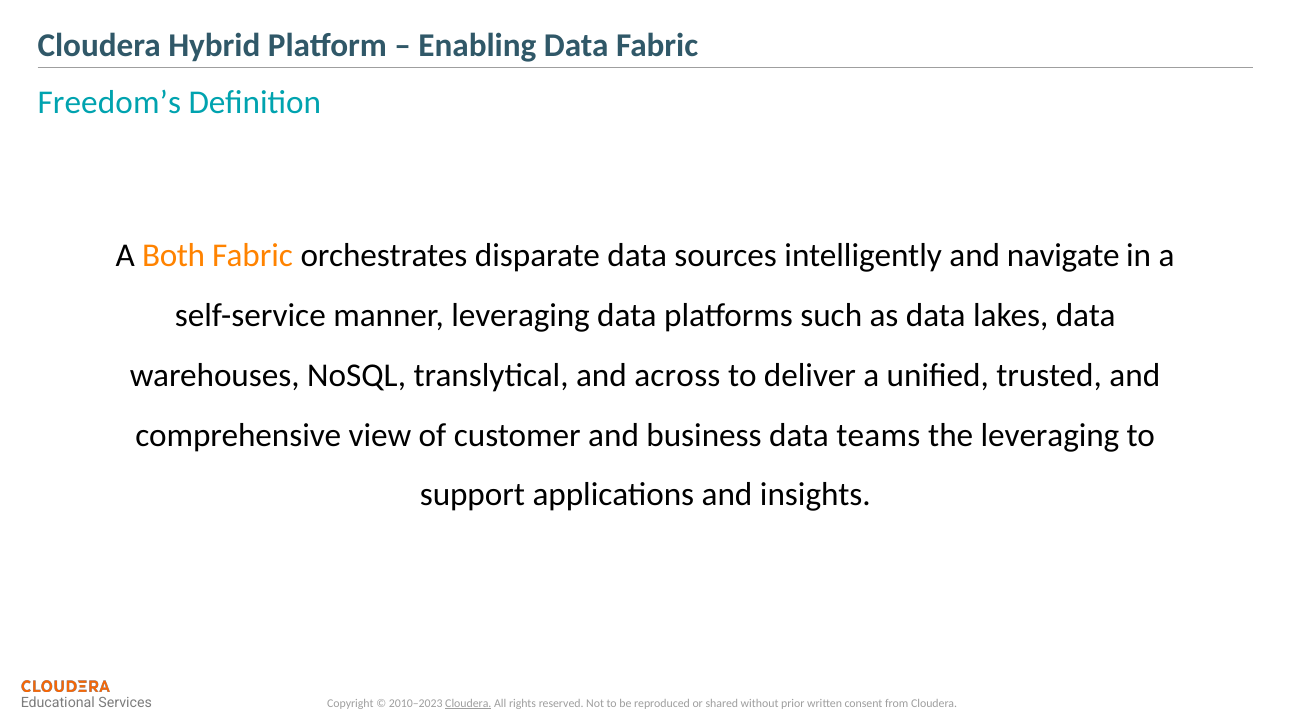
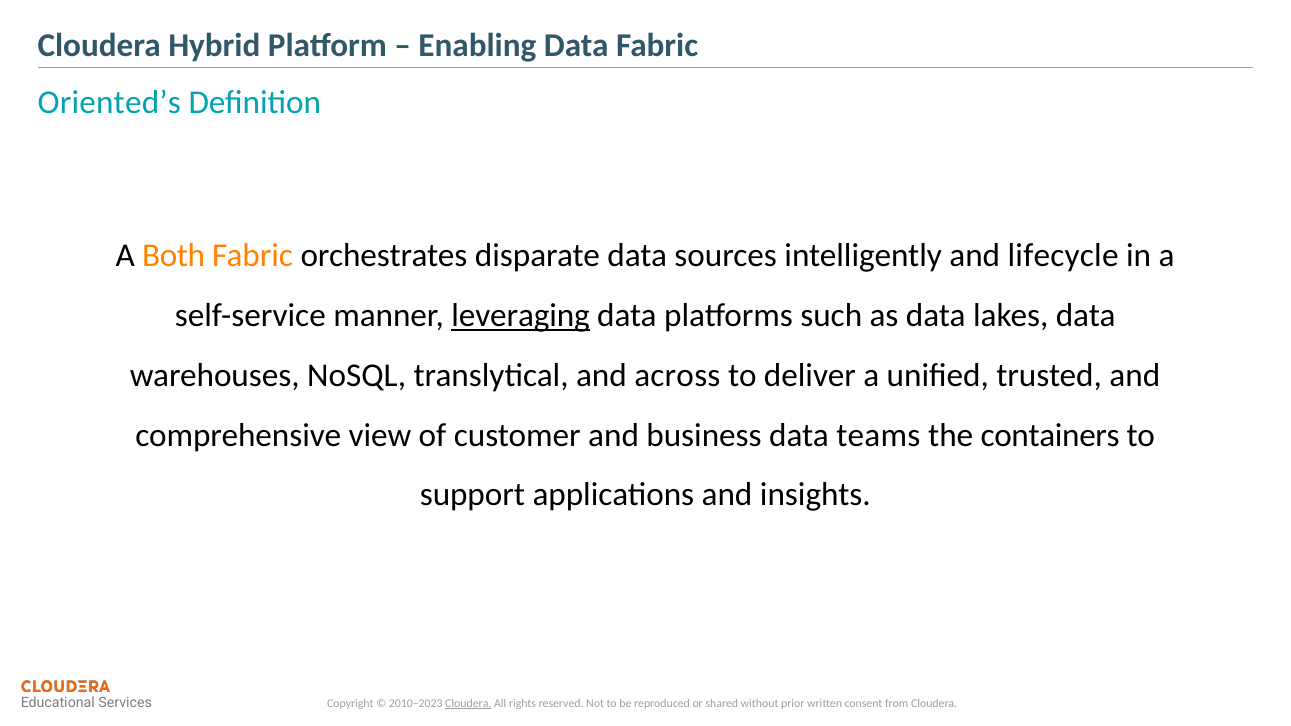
Freedom’s: Freedom’s -> Oriented’s
navigate: navigate -> lifecycle
leveraging at (521, 316) underline: none -> present
the leveraging: leveraging -> containers
